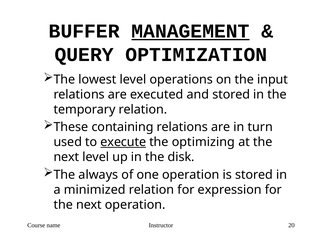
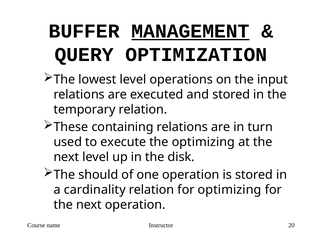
execute underline: present -> none
always: always -> should
minimized: minimized -> cardinality
for expression: expression -> optimizing
